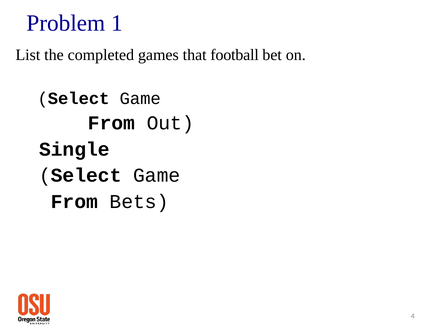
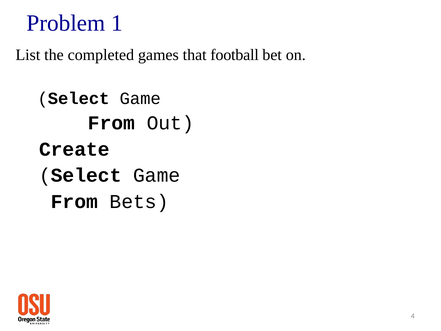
Single: Single -> Create
